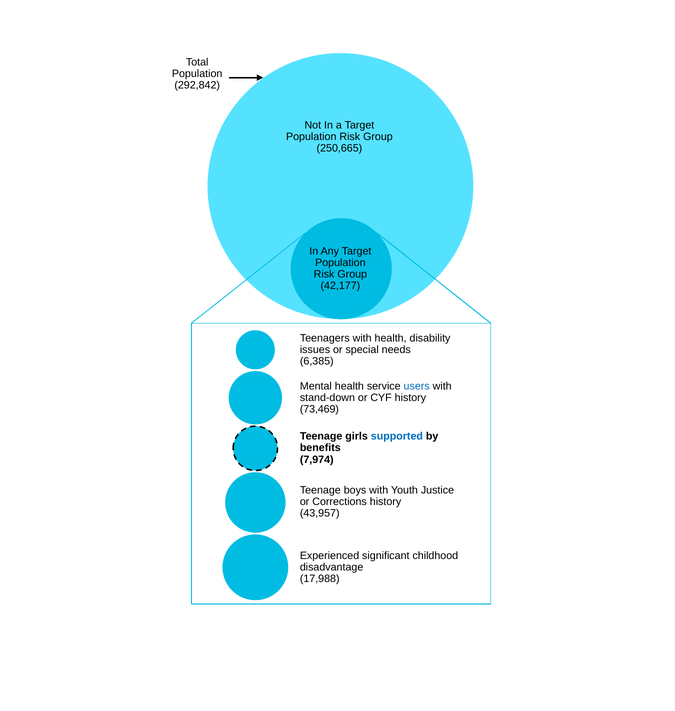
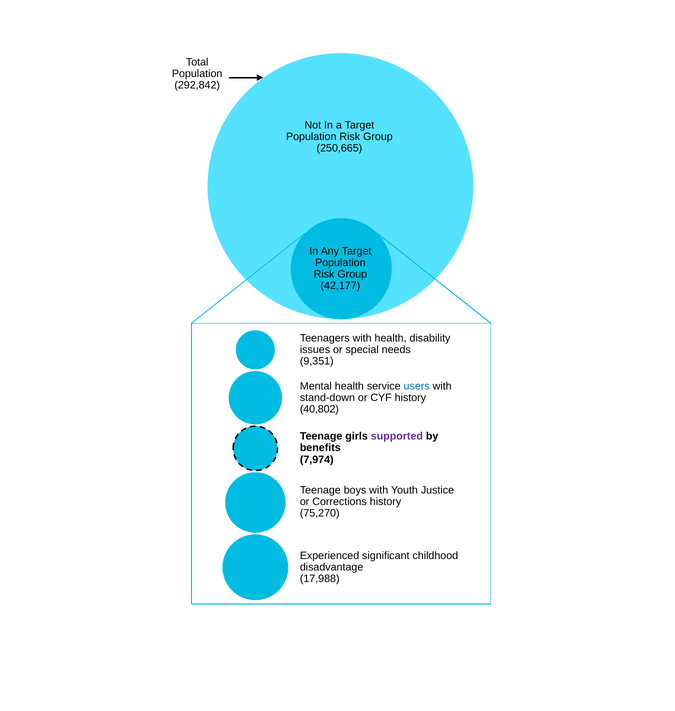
6,385: 6,385 -> 9,351
73,469: 73,469 -> 40,802
supported colour: blue -> purple
43,957: 43,957 -> 75,270
